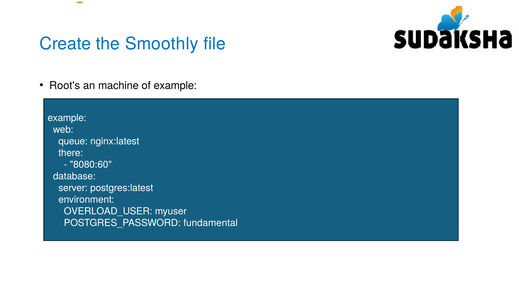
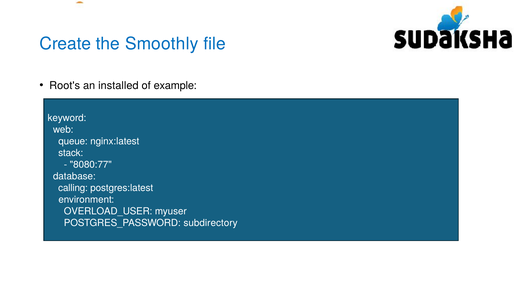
machine: machine -> installed
example at (67, 118): example -> keyword
there: there -> stack
8080:60: 8080:60 -> 8080:77
server: server -> calling
fundamental: fundamental -> subdirectory
